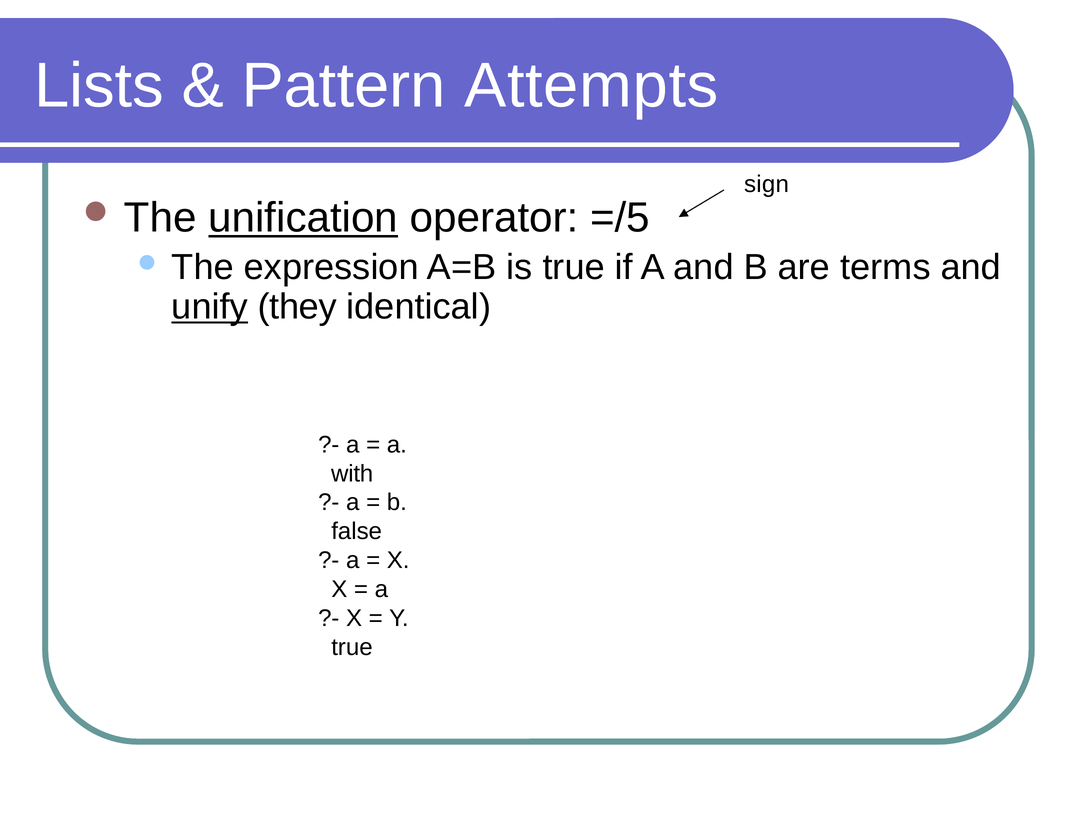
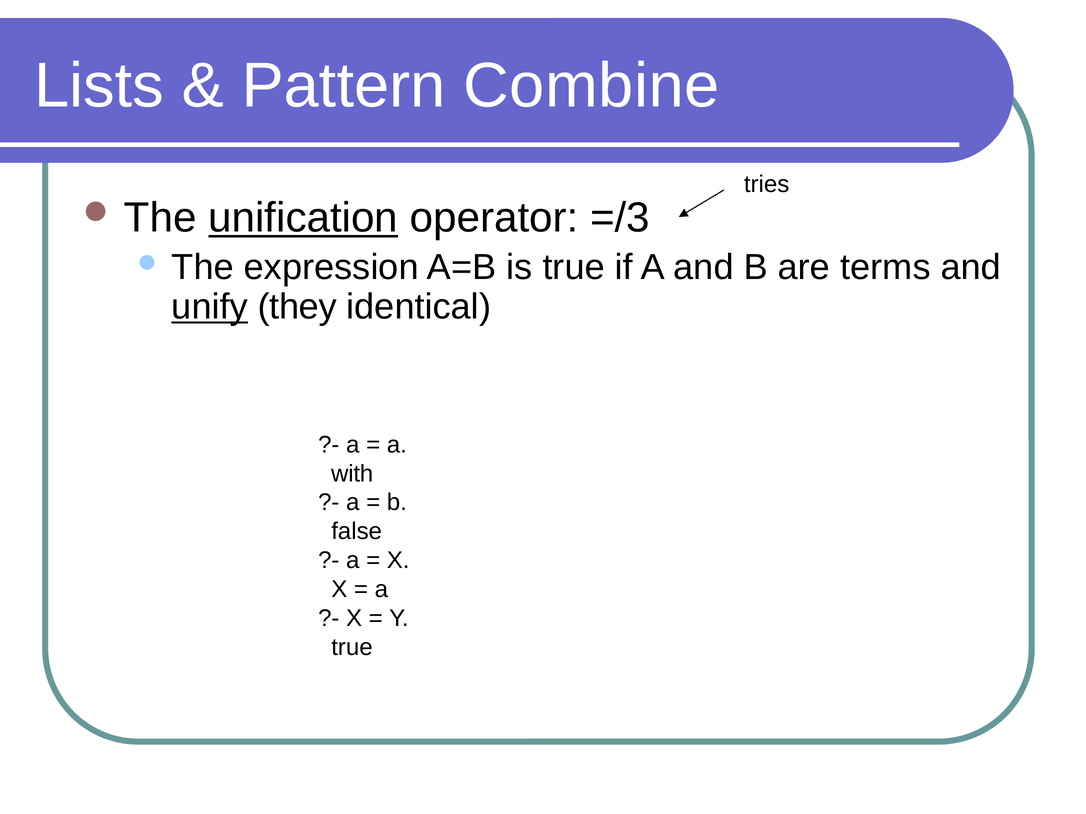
Attempts: Attempts -> Combine
sign: sign -> tries
=/5: =/5 -> =/3
